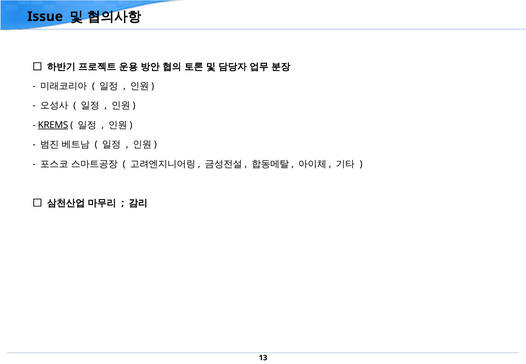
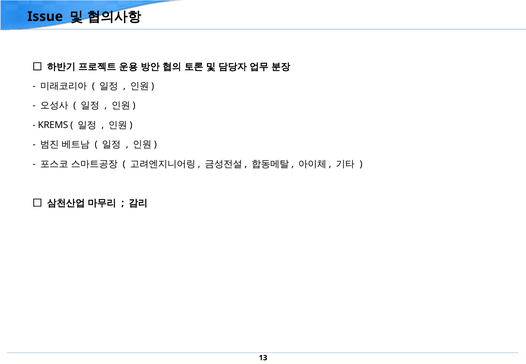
KREMS underline: present -> none
